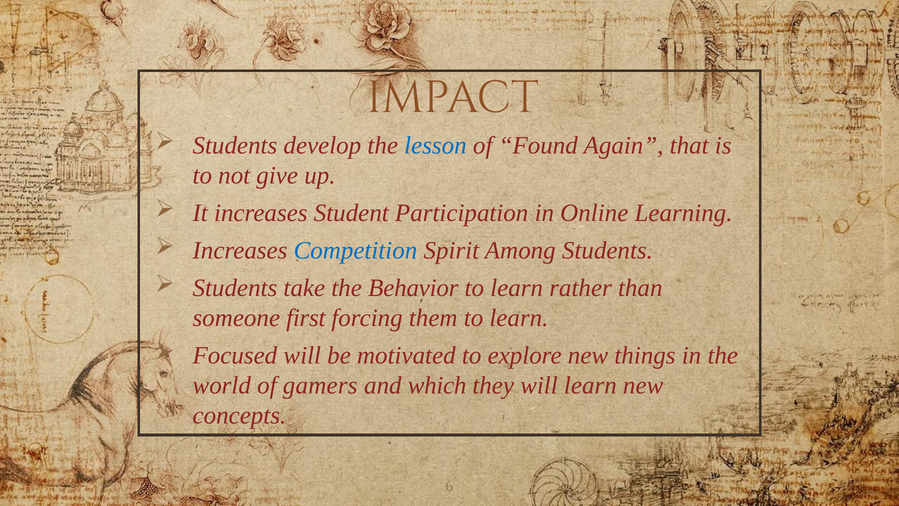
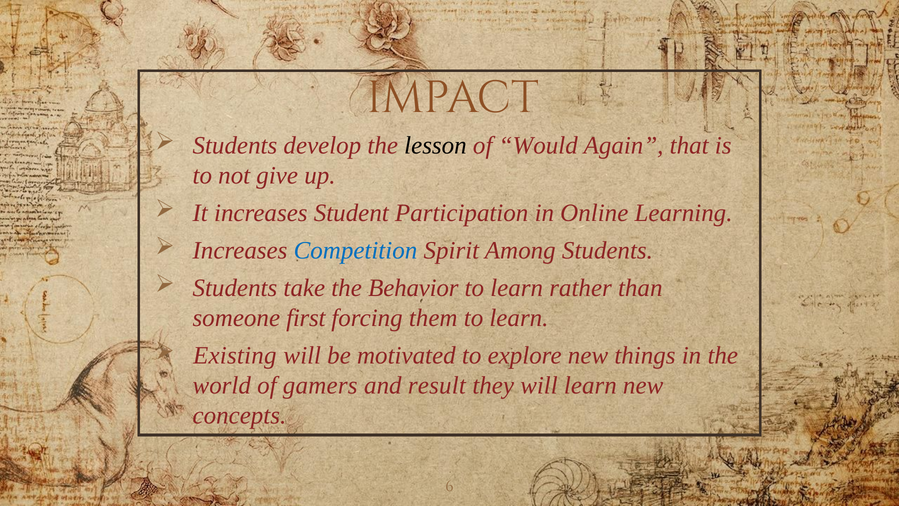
lesson colour: blue -> black
Found: Found -> Would
Focused: Focused -> Existing
which: which -> result
